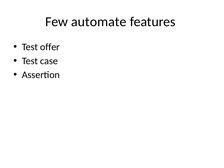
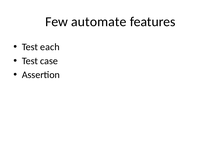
offer: offer -> each
